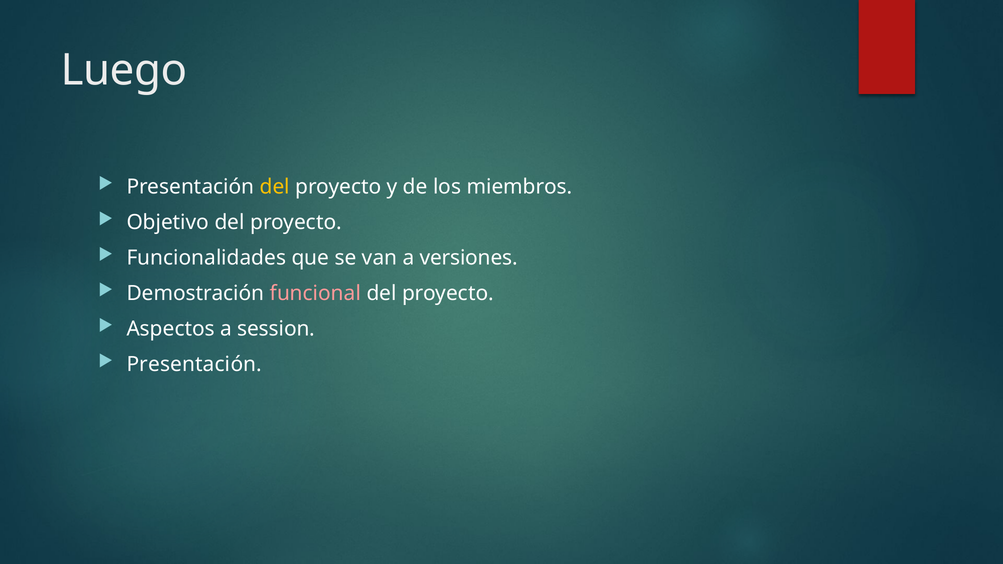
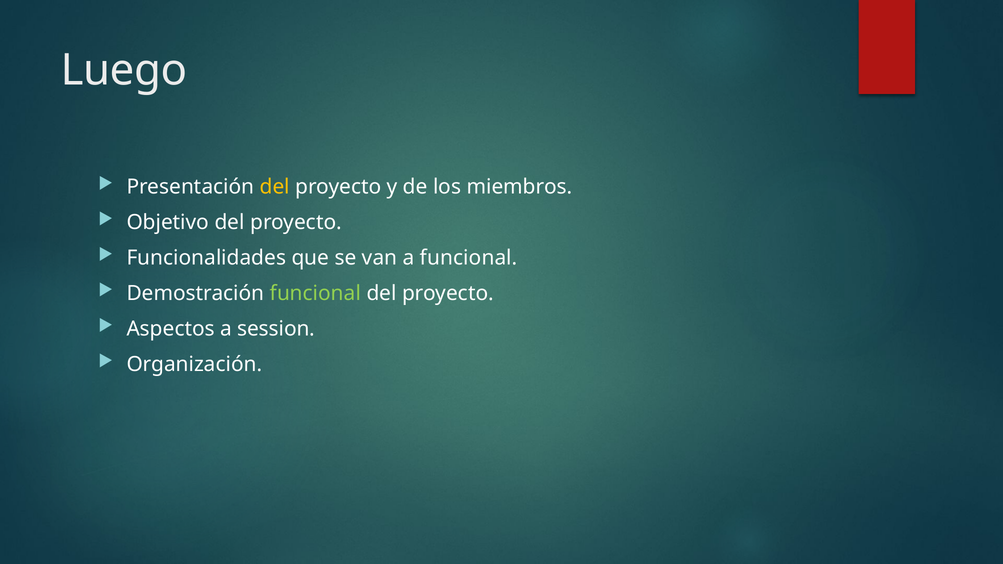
a versiones: versiones -> funcional
funcional at (315, 293) colour: pink -> light green
Presentación at (194, 364): Presentación -> Organización
